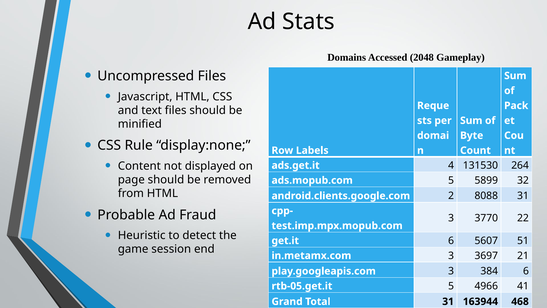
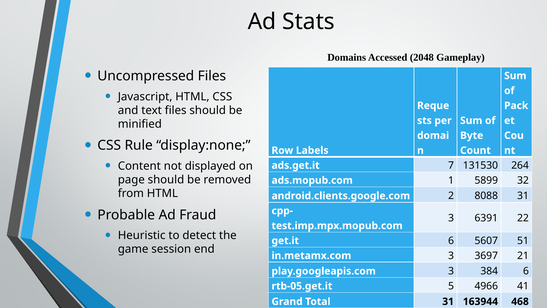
4: 4 -> 7
5 at (451, 180): 5 -> 1
3770: 3770 -> 6391
